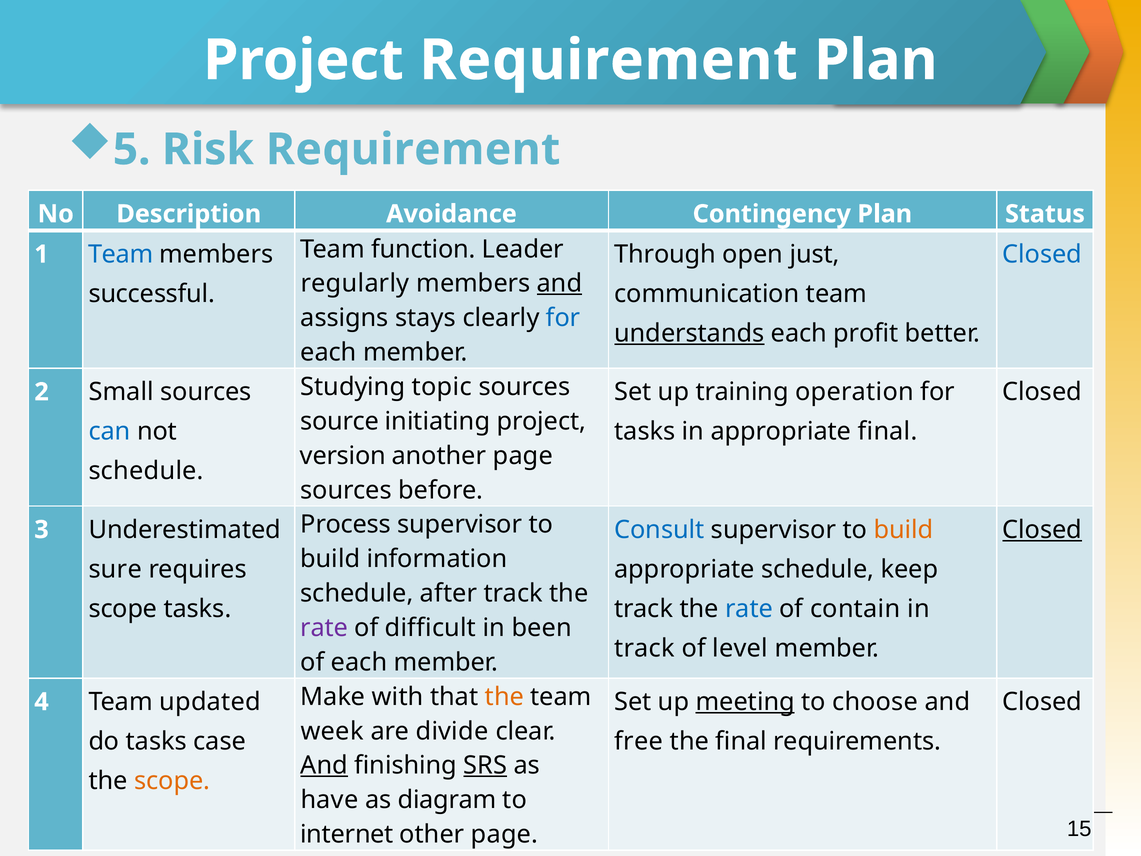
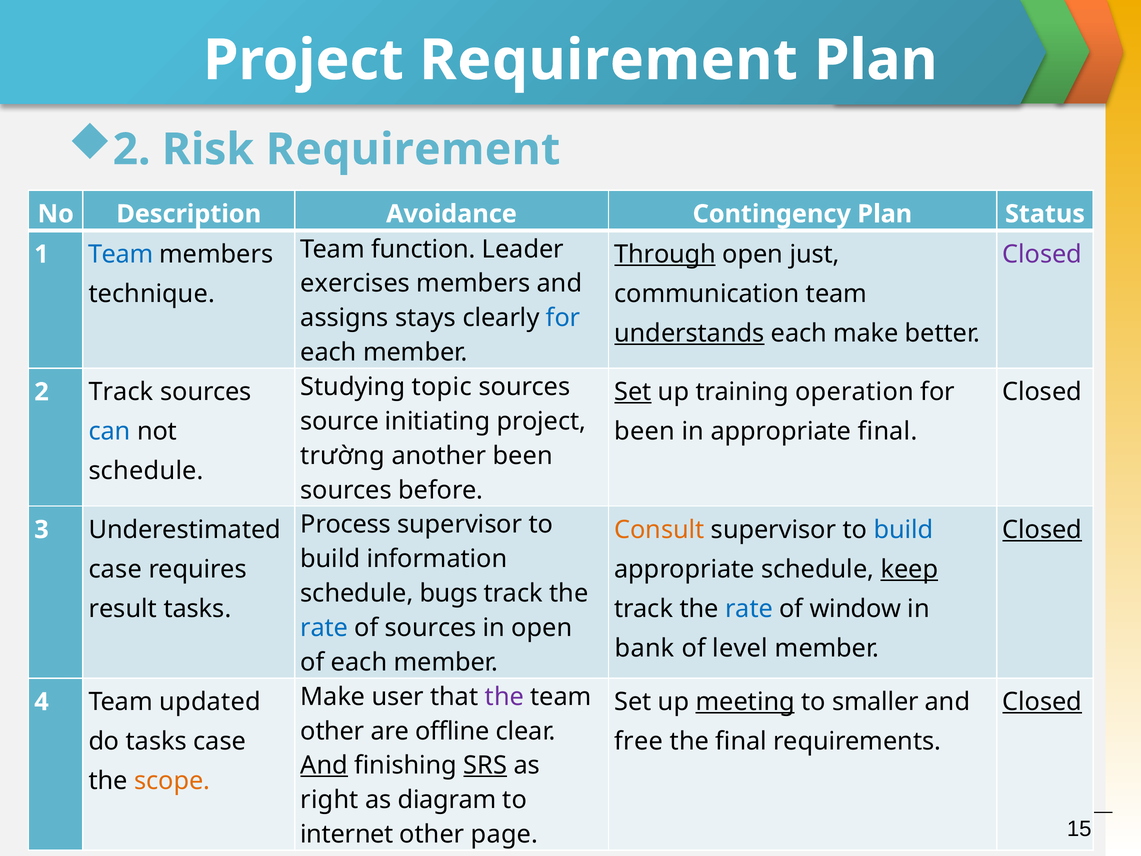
5 at (132, 150): 5 -> 2
Through underline: none -> present
Closed at (1042, 254) colour: blue -> purple
regularly: regularly -> exercises
and at (559, 283) underline: present -> none
successful: successful -> technique
each profit: profit -> make
Set at (633, 392) underline: none -> present
2 Small: Small -> Track
tasks at (645, 431): tasks -> been
version: version -> trường
another page: page -> been
Consult colour: blue -> orange
build at (903, 530) colour: orange -> blue
sure at (115, 569): sure -> case
keep underline: none -> present
after: after -> bugs
scope at (123, 609): scope -> result
contain: contain -> window
rate at (324, 628) colour: purple -> blue
of difficult: difficult -> sources
in been: been -> open
track at (645, 648): track -> bank
with: with -> user
the at (504, 697) colour: orange -> purple
choose: choose -> smaller
Closed at (1042, 702) underline: none -> present
week at (332, 731): week -> other
divide: divide -> offline
have: have -> right
